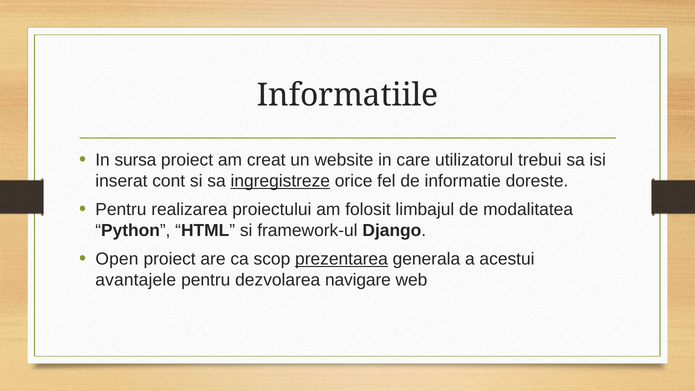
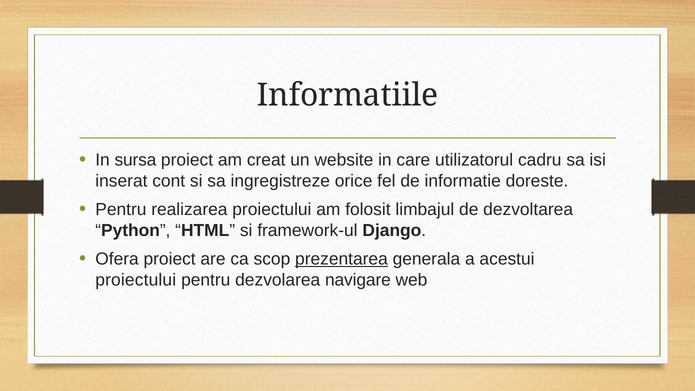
trebui: trebui -> cadru
ingregistreze underline: present -> none
modalitatea: modalitatea -> dezvoltarea
Open: Open -> Ofera
avantajele at (136, 280): avantajele -> proiectului
